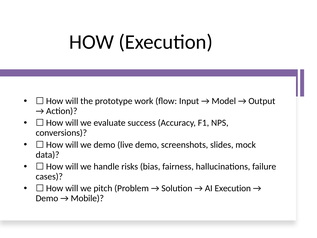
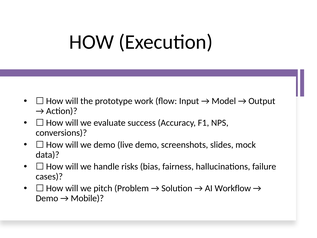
AI Execution: Execution -> Workflow
